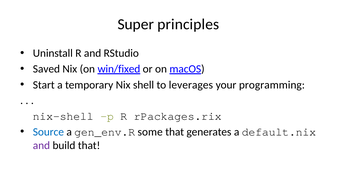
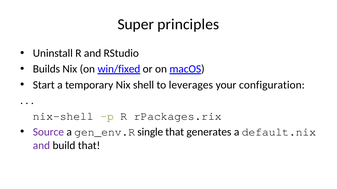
Saved: Saved -> Builds
programming: programming -> configuration
Source colour: blue -> purple
some: some -> single
